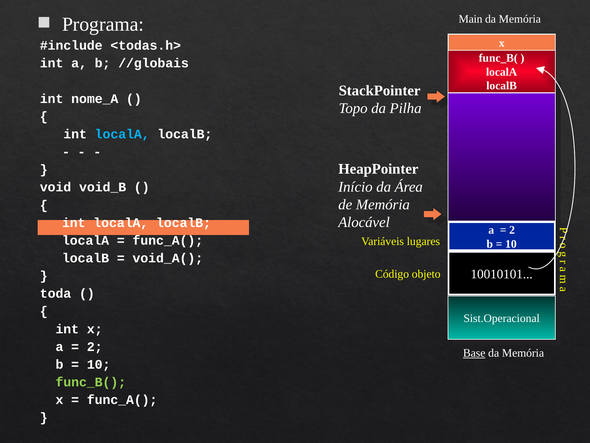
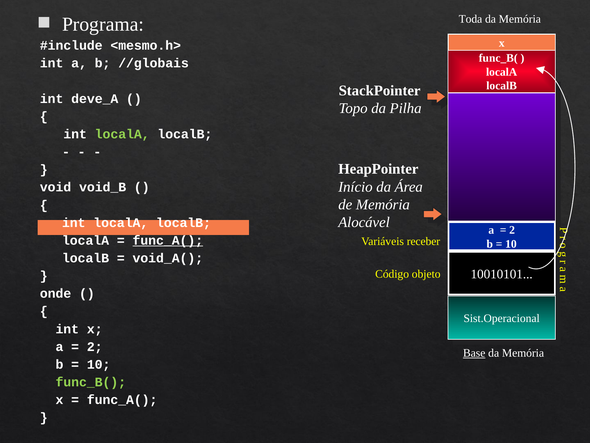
Main: Main -> Toda
<todas.h>: <todas.h> -> <mesmo.h>
nome_A: nome_A -> deve_A
localA at (122, 134) colour: light blue -> light green
func_A( at (168, 240) underline: none -> present
lugares: lugares -> receber
toda: toda -> onde
